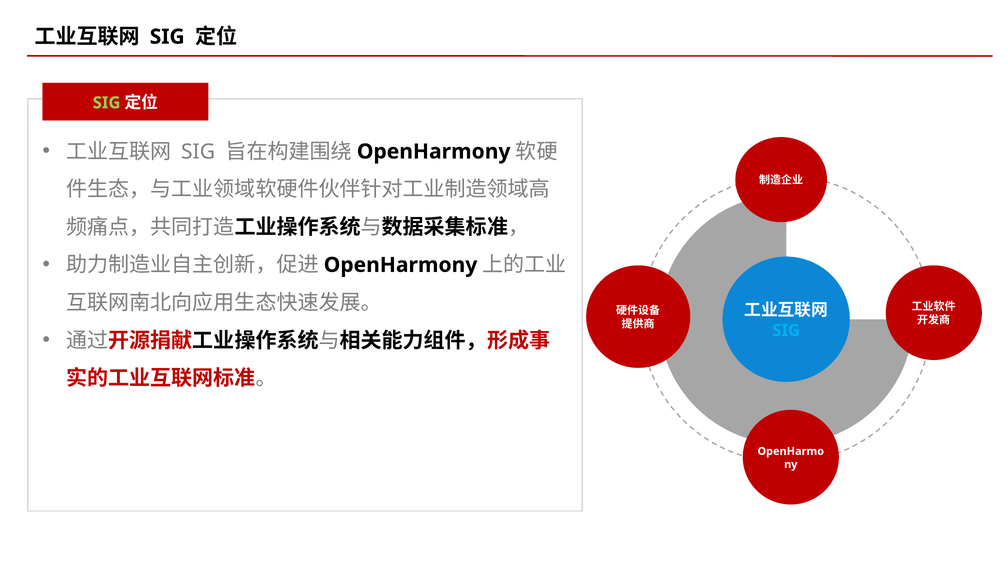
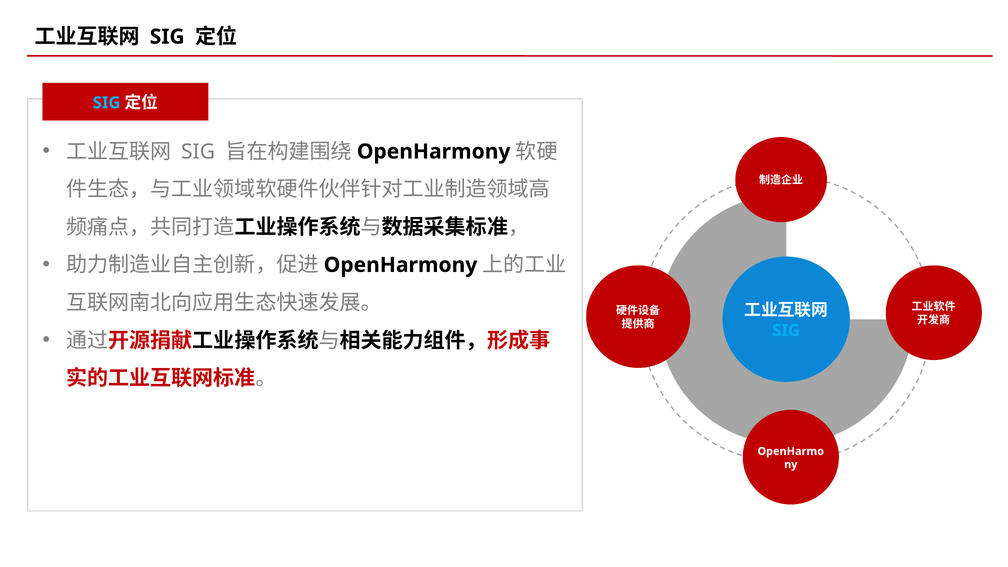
SIG at (107, 103) colour: light green -> light blue
